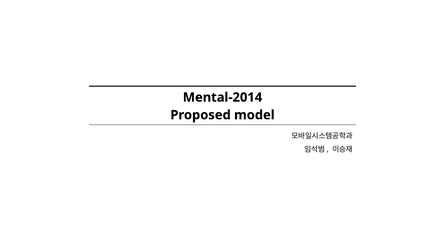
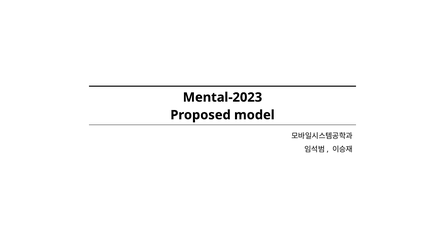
Mental-2014: Mental-2014 -> Mental-2023
